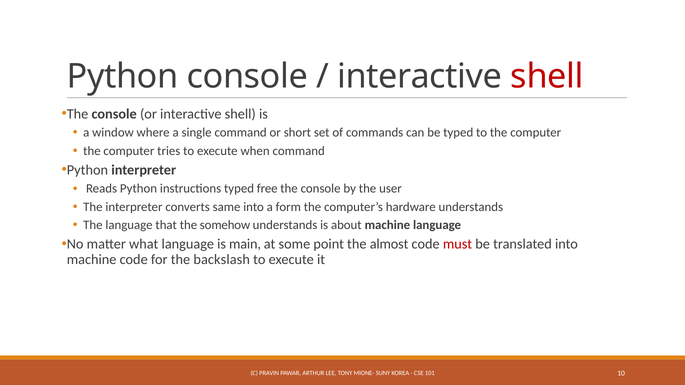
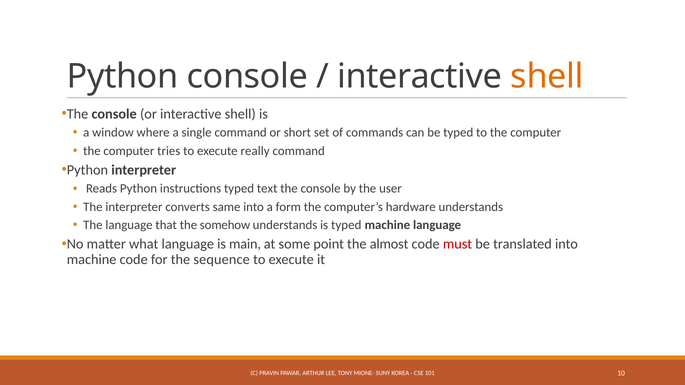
shell at (547, 77) colour: red -> orange
when: when -> really
free: free -> text
is about: about -> typed
backslash: backslash -> sequence
